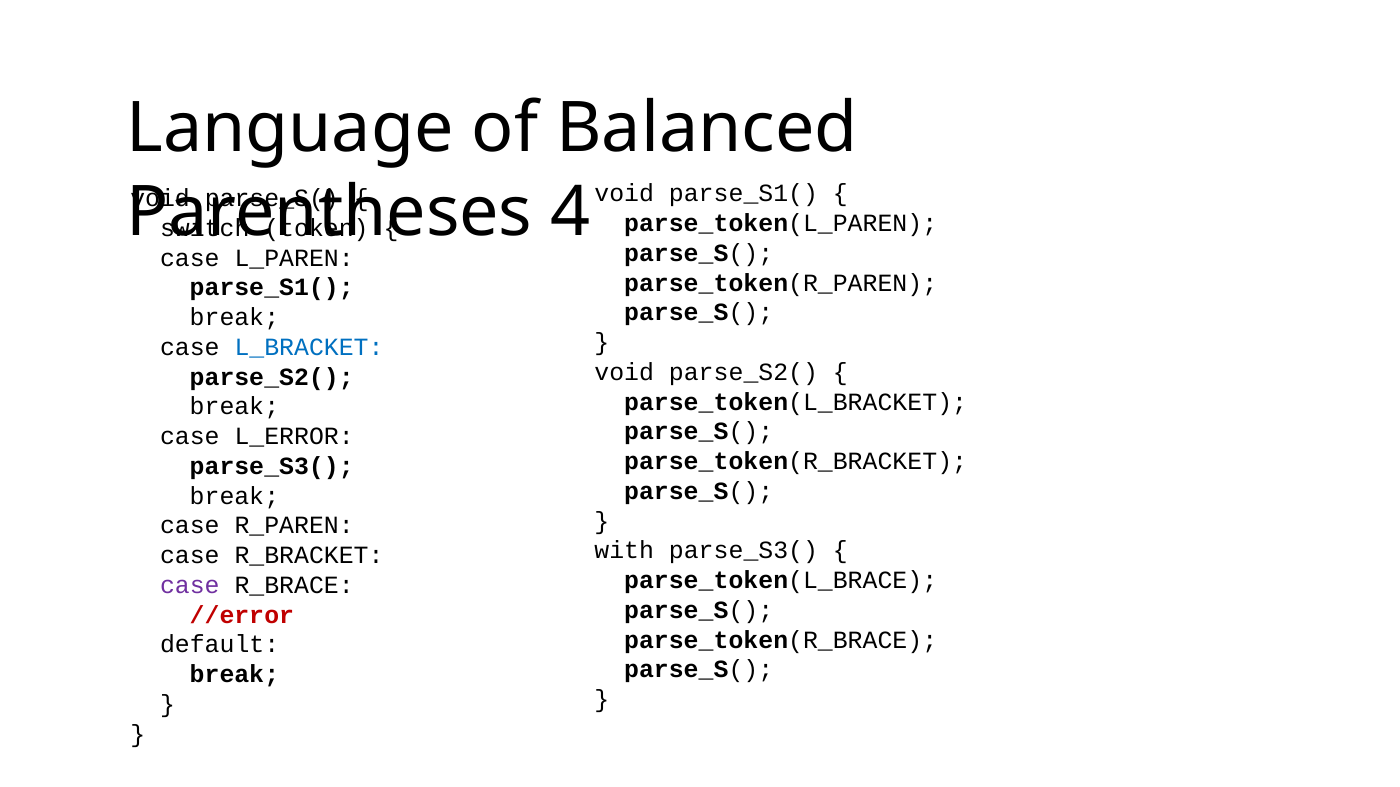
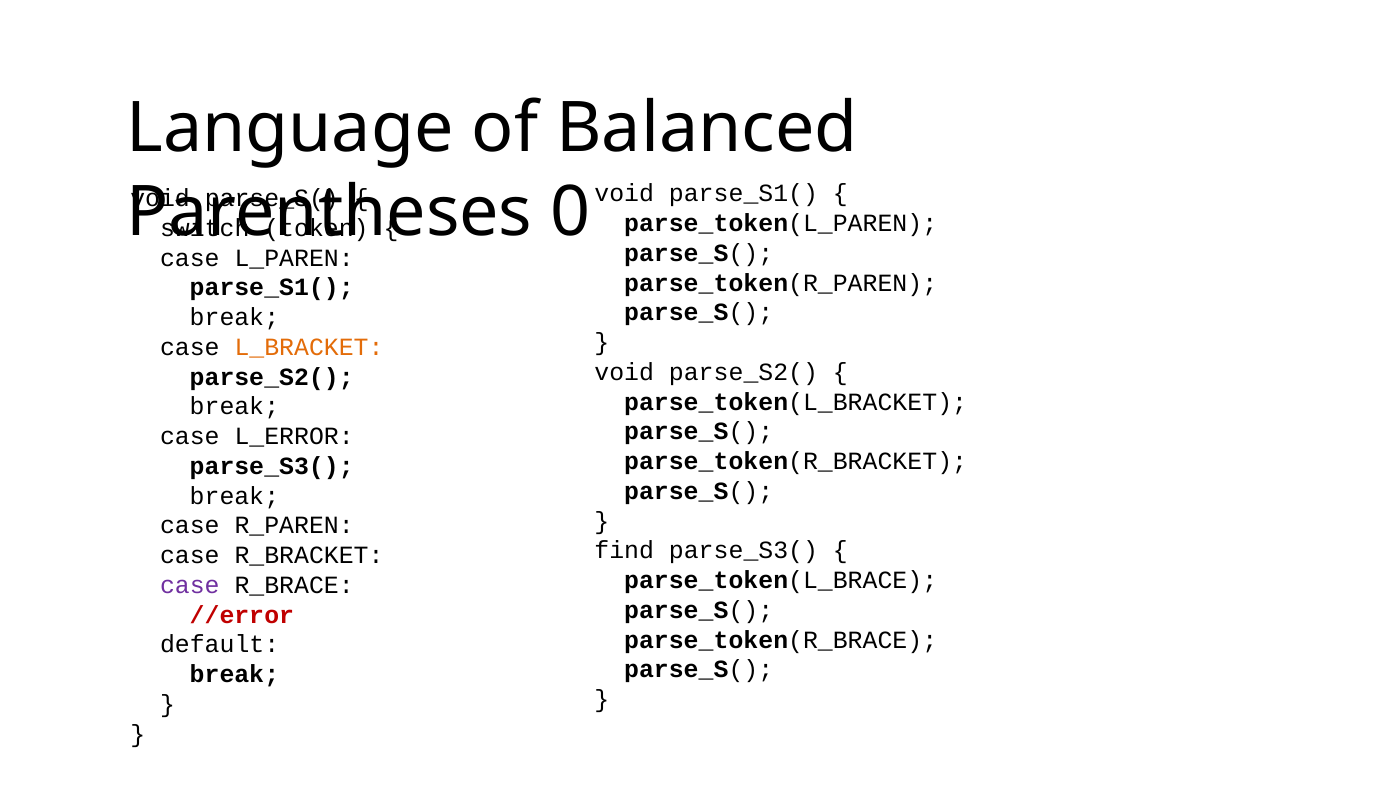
4: 4 -> 0
L_BRACKET colour: blue -> orange
with: with -> find
